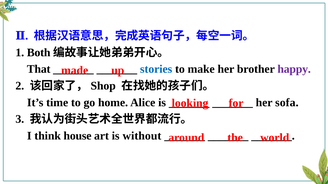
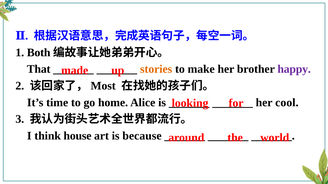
stories colour: blue -> orange
Shop: Shop -> Most
sofa: sofa -> cool
without: without -> because
